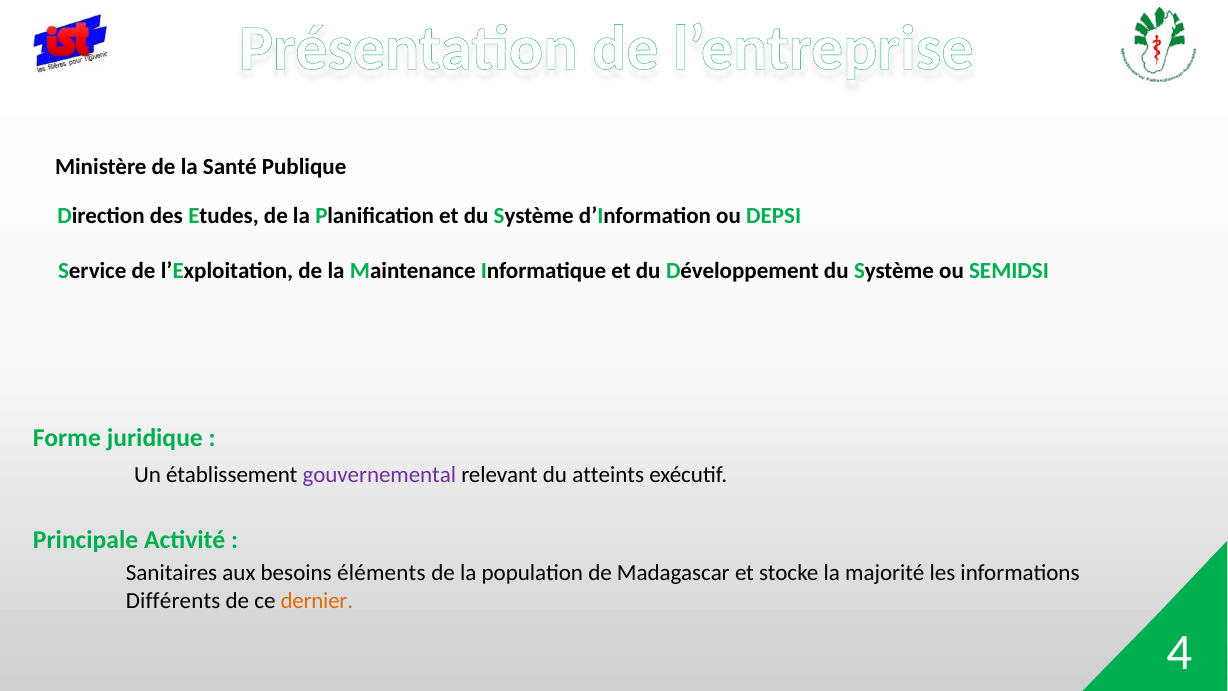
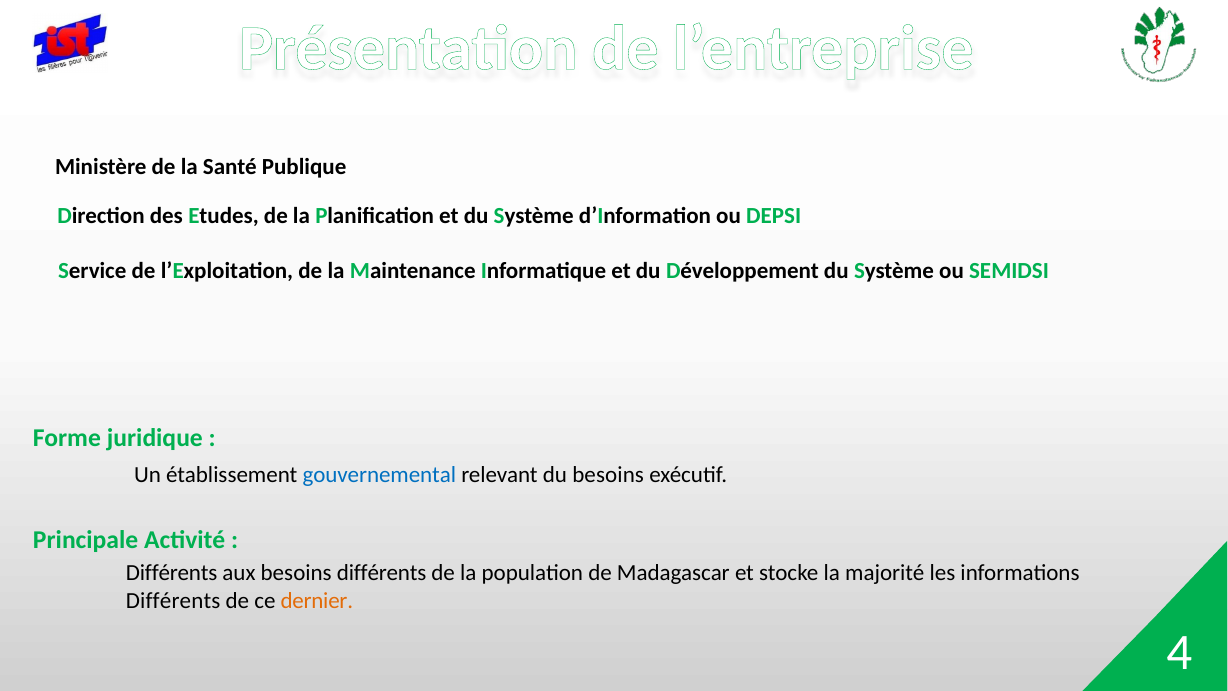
gouvernemental colour: purple -> blue
du atteints: atteints -> besoins
Sanitaires at (172, 573): Sanitaires -> Différents
besoins éléments: éléments -> différents
